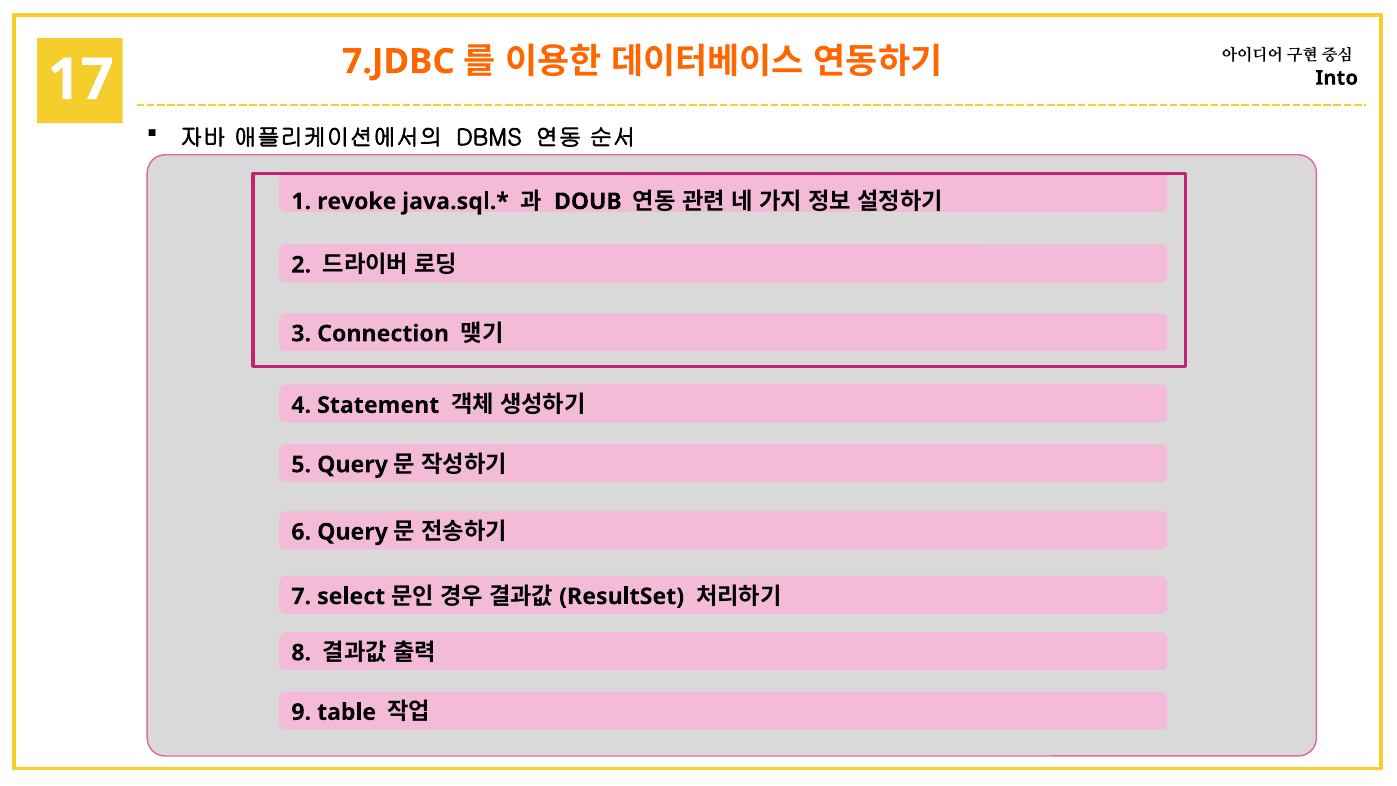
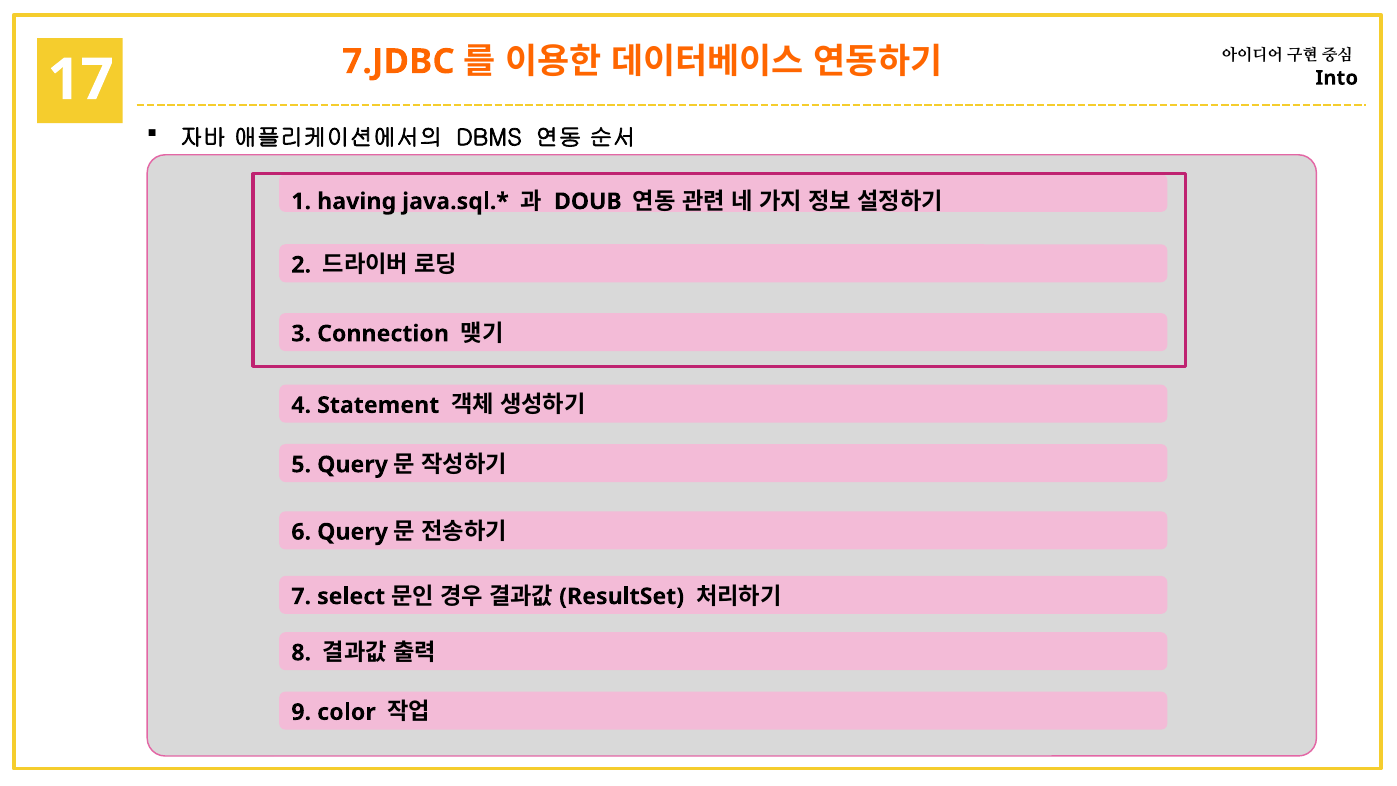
revoke: revoke -> having
table: table -> color
